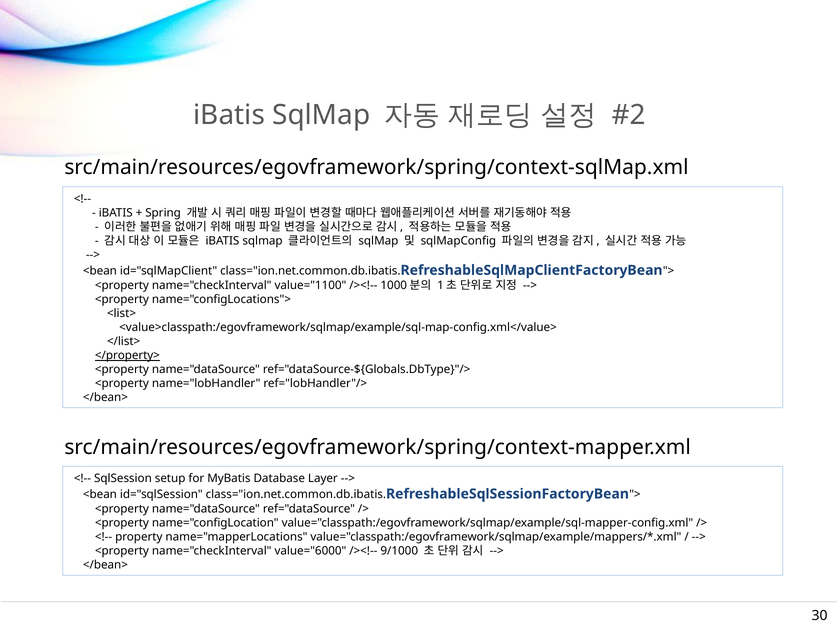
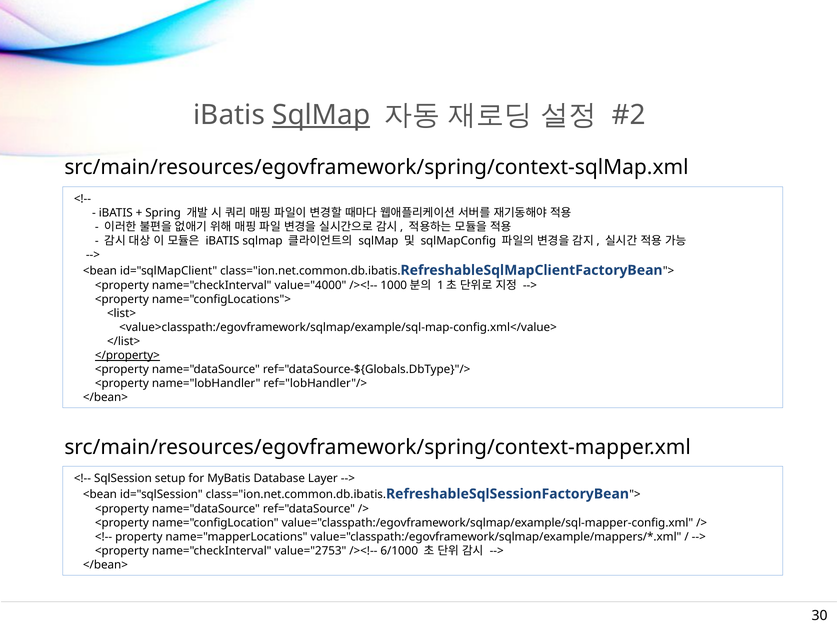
SqlMap at (321, 115) underline: none -> present
value="1100: value="1100 -> value="4000
value="6000: value="6000 -> value="2753
9/1000: 9/1000 -> 6/1000
